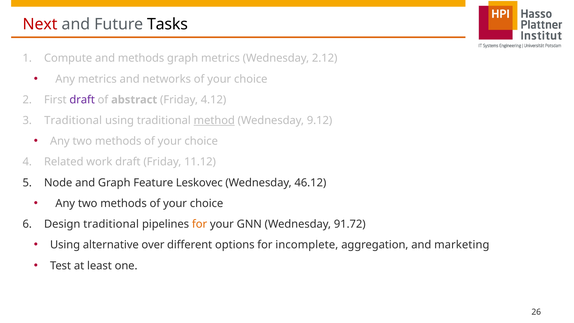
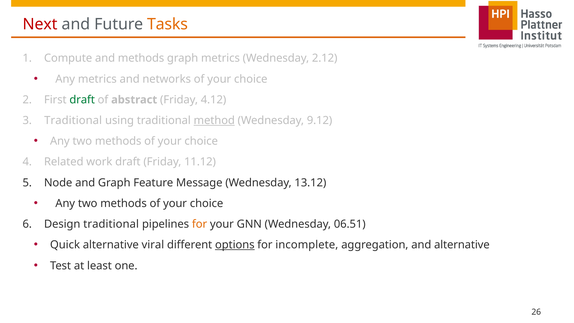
Tasks colour: black -> orange
draft at (82, 100) colour: purple -> green
Leskovec: Leskovec -> Message
46.12: 46.12 -> 13.12
91.72: 91.72 -> 06.51
Using at (65, 245): Using -> Quick
over: over -> viral
options underline: none -> present
and marketing: marketing -> alternative
